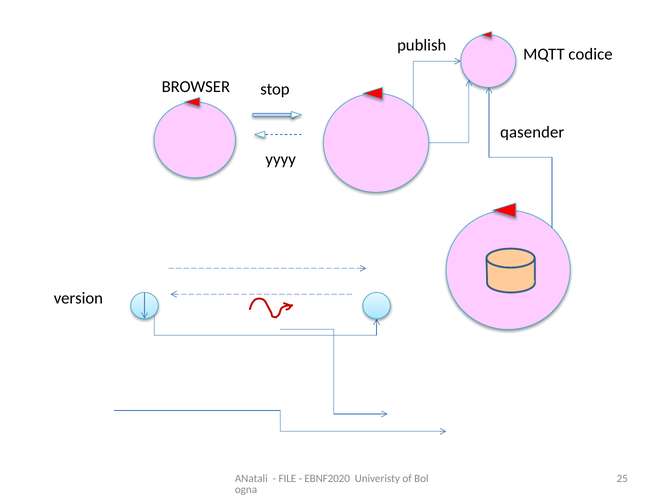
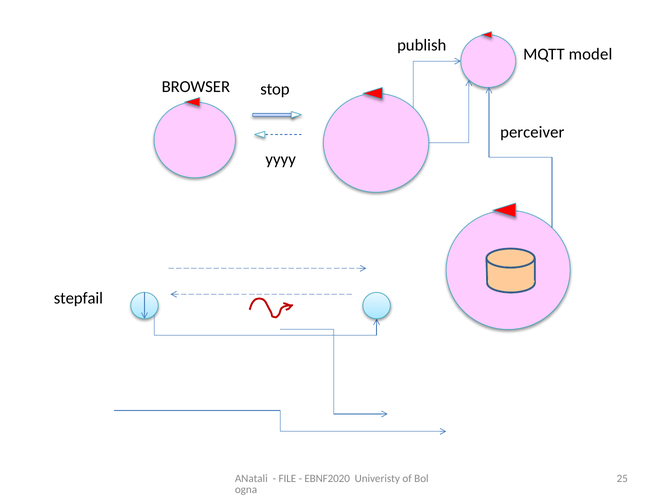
codice: codice -> model
qasender: qasender -> perceiver
version: version -> stepfail
